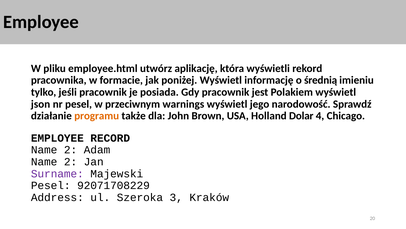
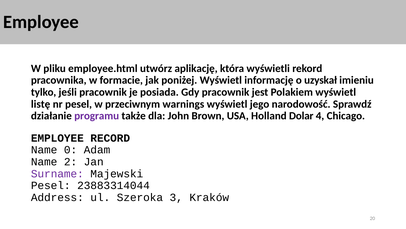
średnią: średnią -> uzyskał
json: json -> listę
programu colour: orange -> purple
2 at (71, 150): 2 -> 0
92071708229: 92071708229 -> 23883314044
